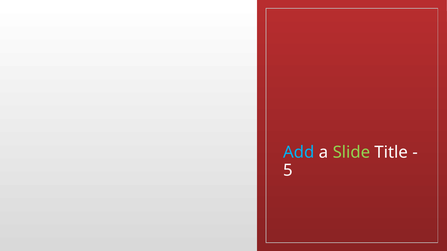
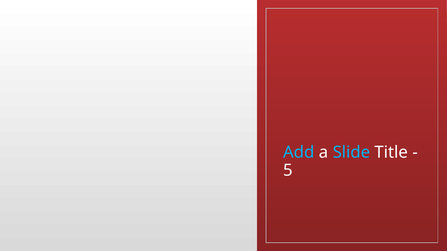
Slide colour: light green -> light blue
